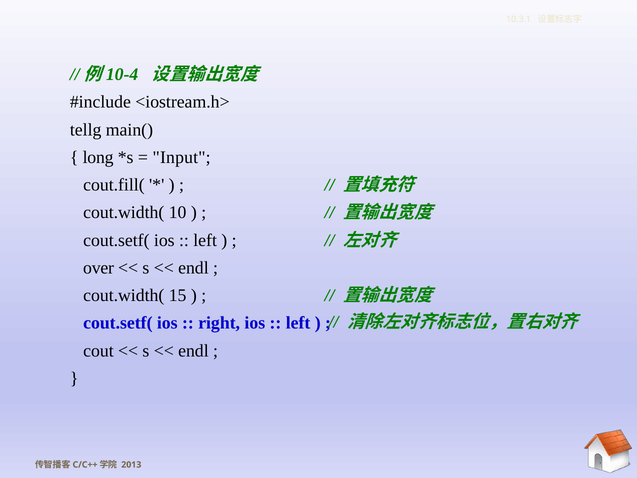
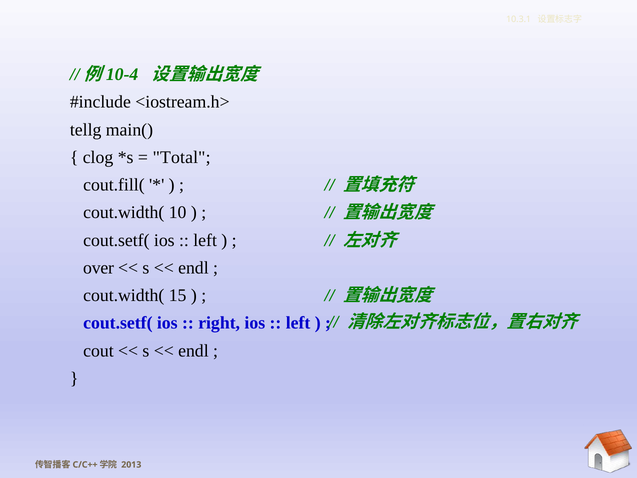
long: long -> clog
Input: Input -> Total
